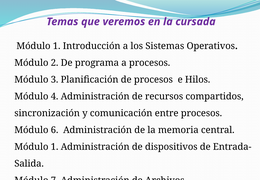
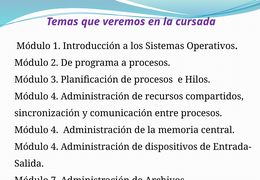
6 at (55, 130): 6 -> 4
1 at (55, 147): 1 -> 4
